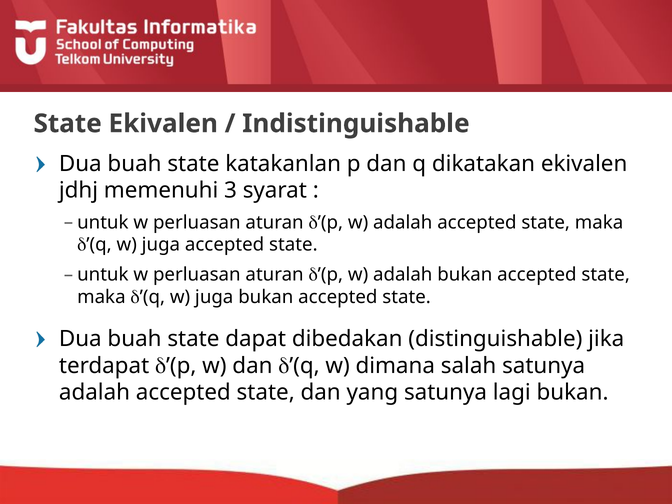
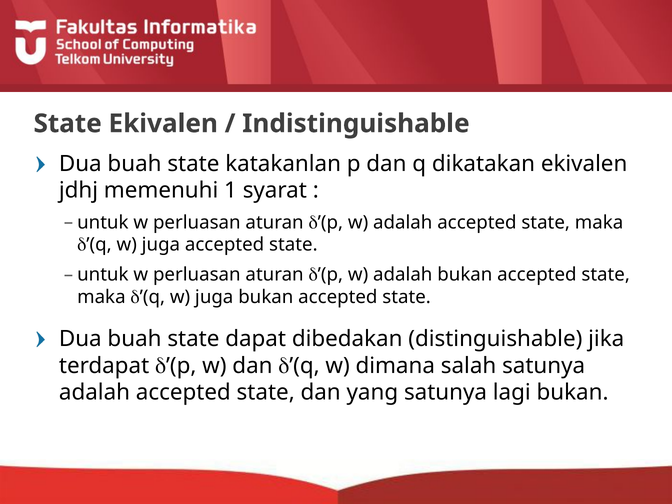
3: 3 -> 1
